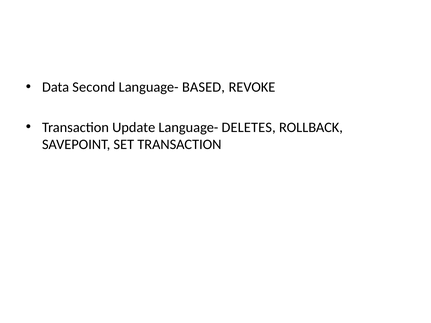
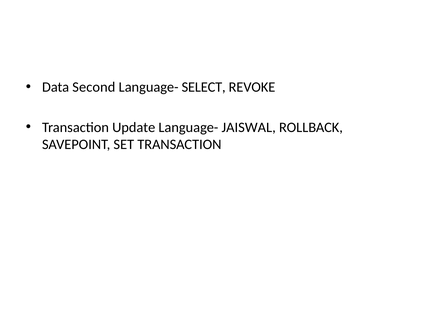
BASED: BASED -> SELECT
DELETES: DELETES -> JAISWAL
